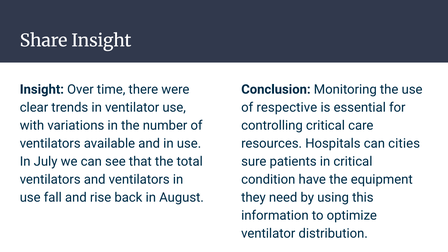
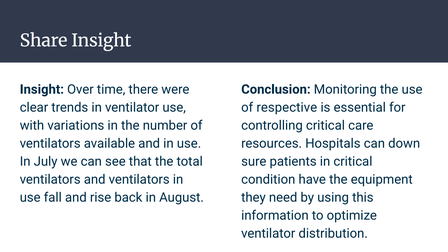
cities: cities -> down
